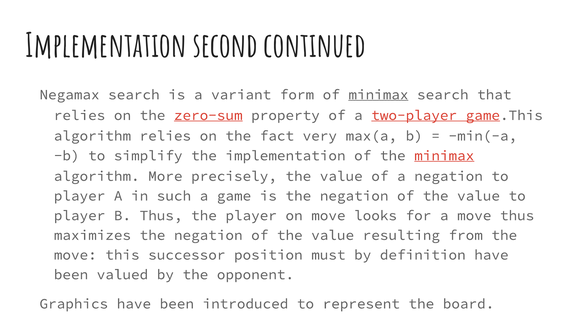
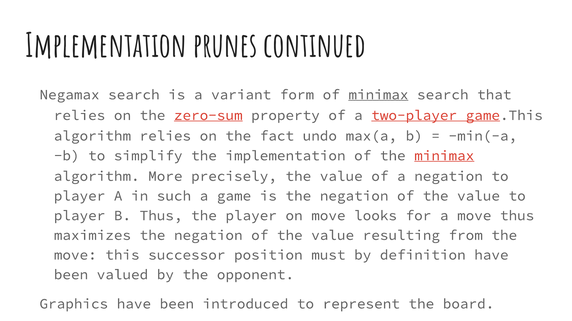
second: second -> prunes
very: very -> undo
